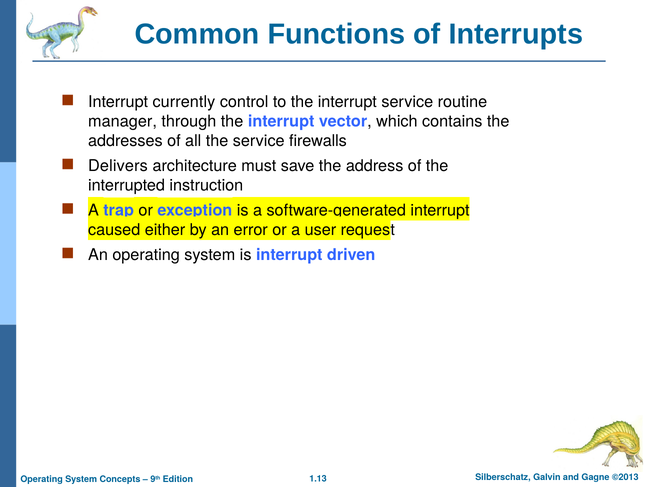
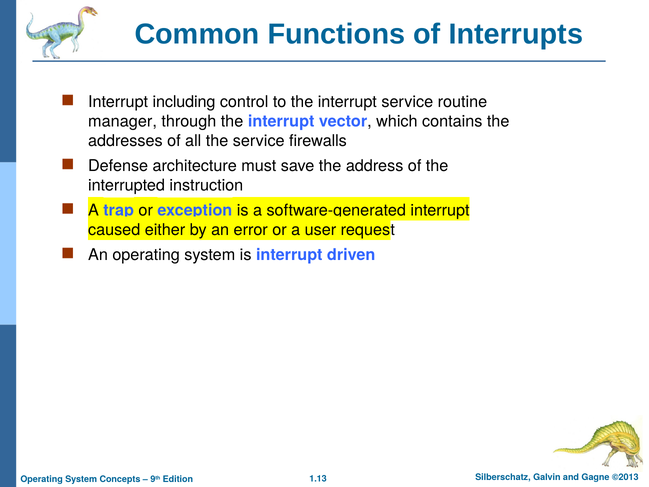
currently: currently -> including
Delivers: Delivers -> Defense
